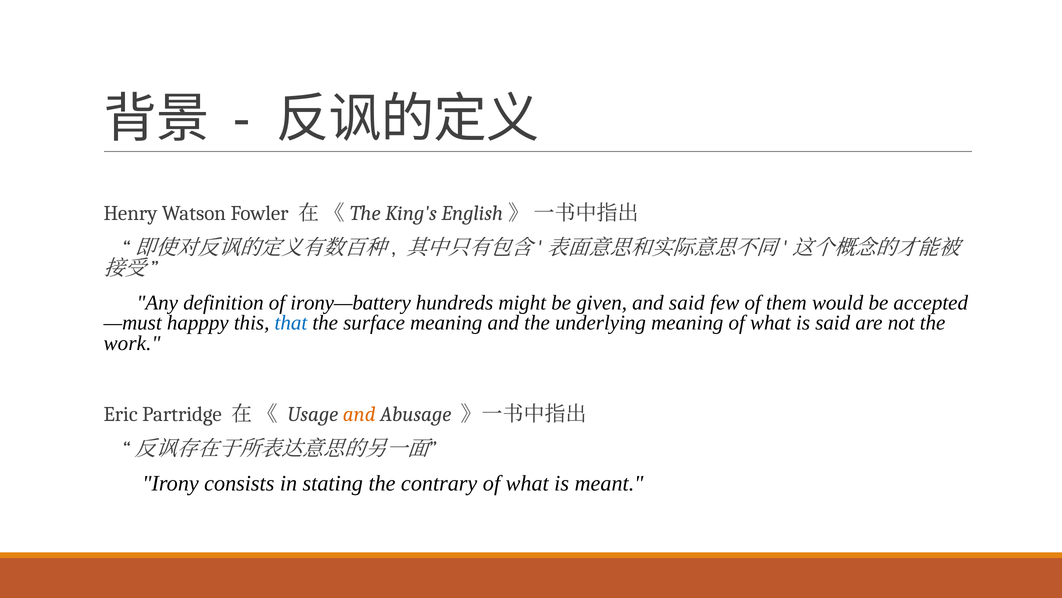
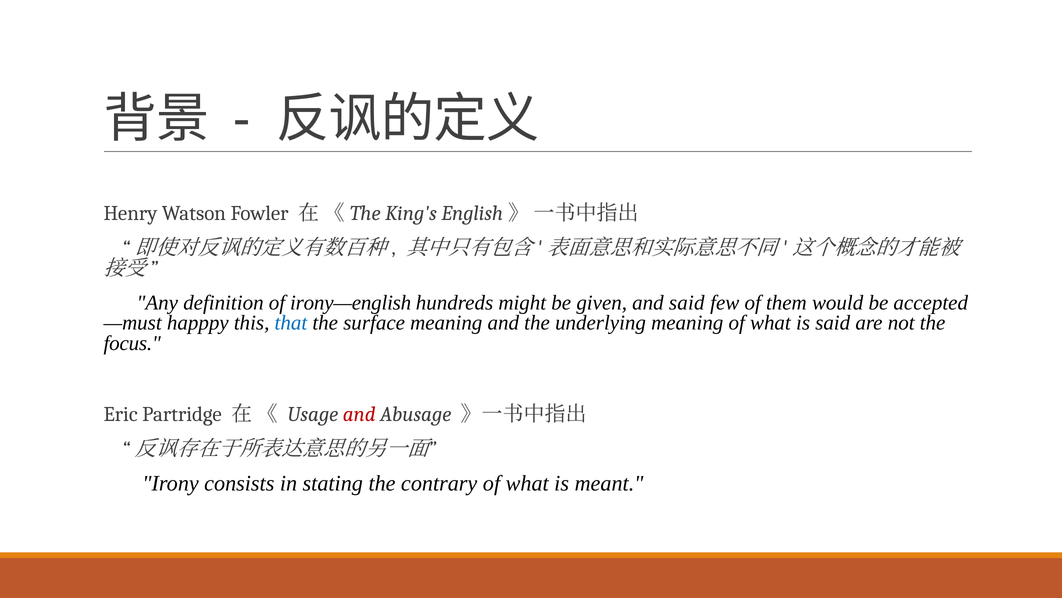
irony—battery: irony—battery -> irony—english
work: work -> focus
and at (359, 414) colour: orange -> red
